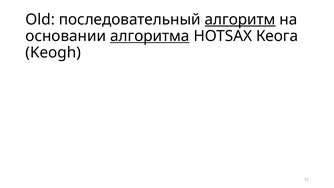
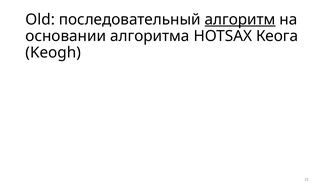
алгоритма underline: present -> none
